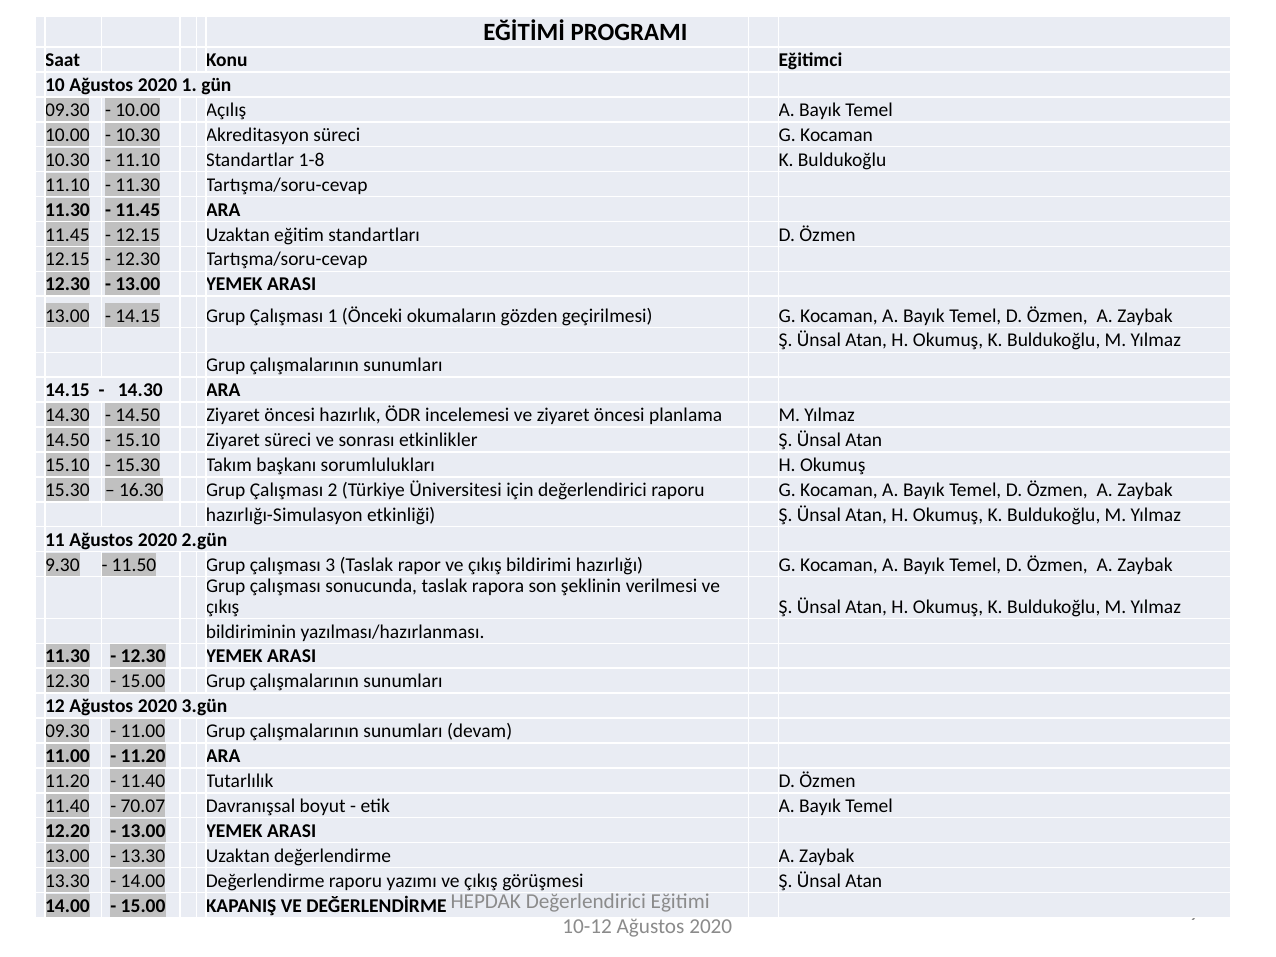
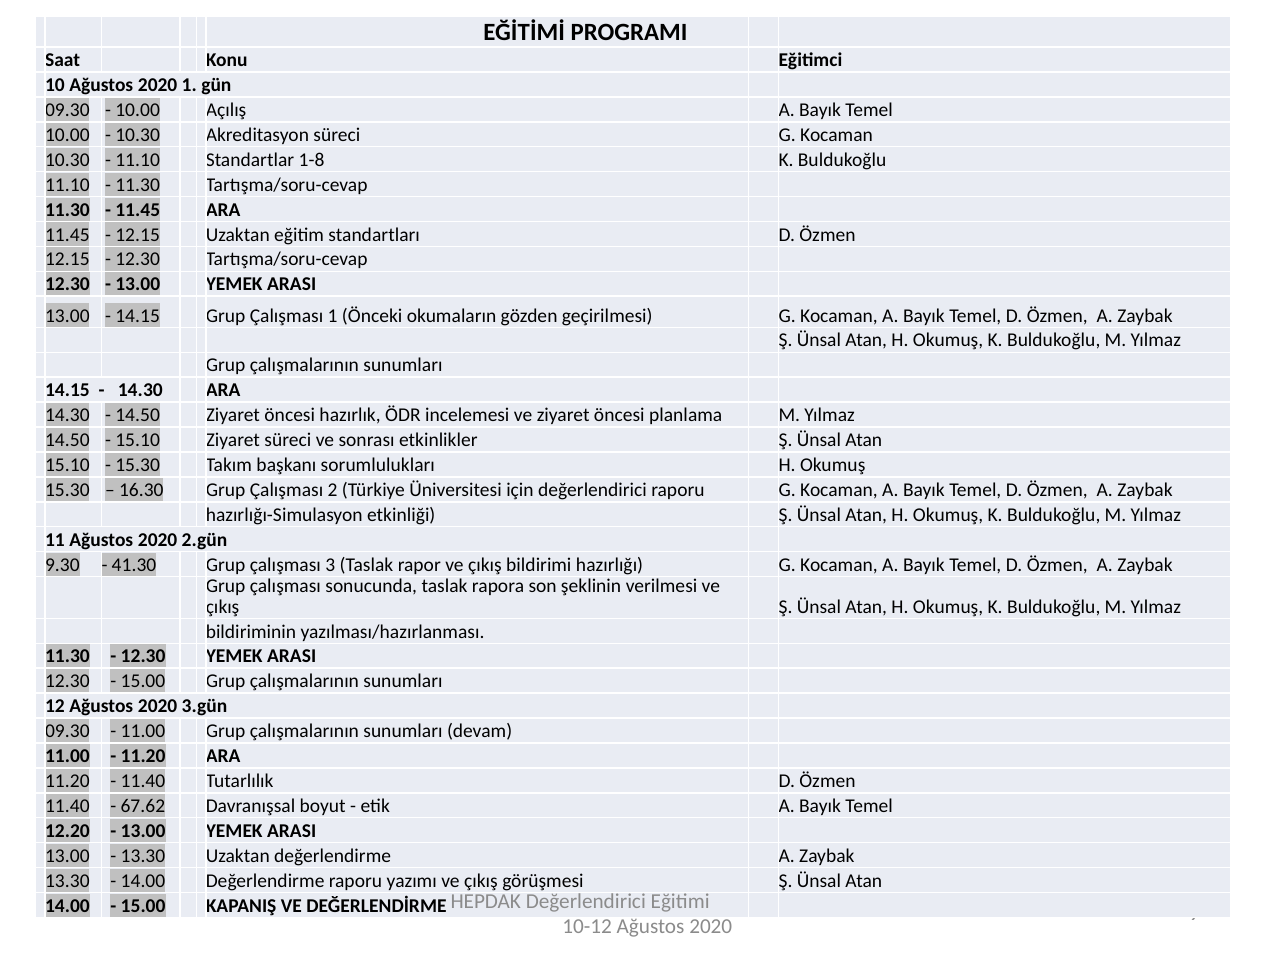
11.50: 11.50 -> 41.30
70.07: 70.07 -> 67.62
